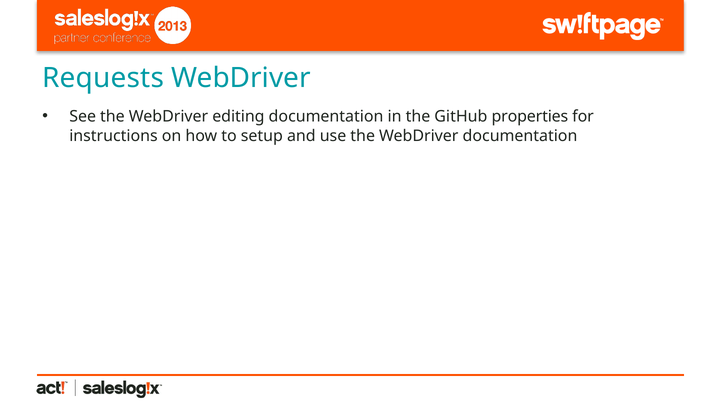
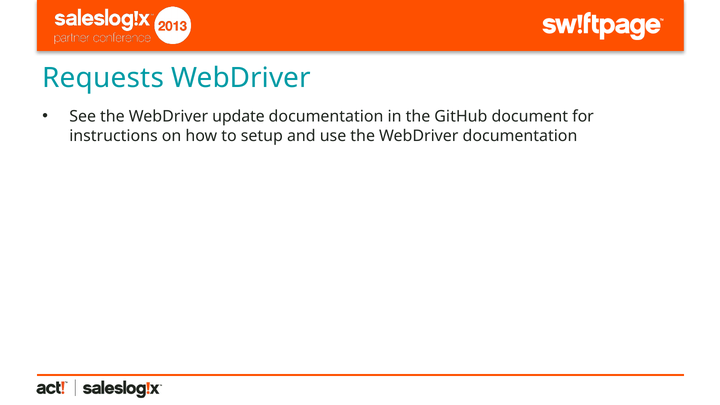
editing: editing -> update
properties: properties -> document
